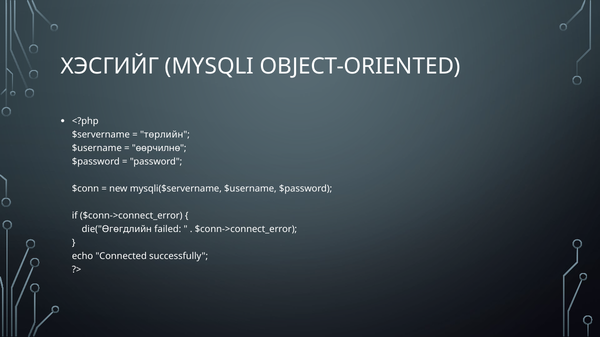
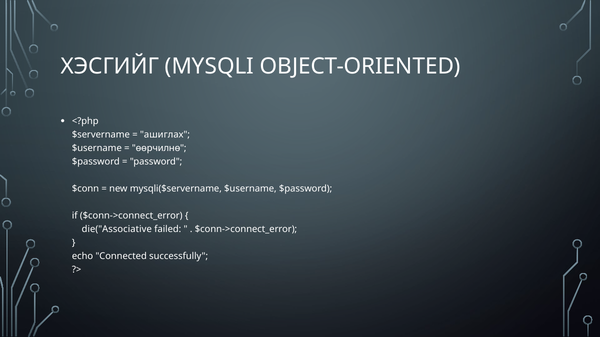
төрлийн: төрлийн -> ашиглах
die("Өгөгдлийн: die("Өгөгдлийн -> die("Associative
